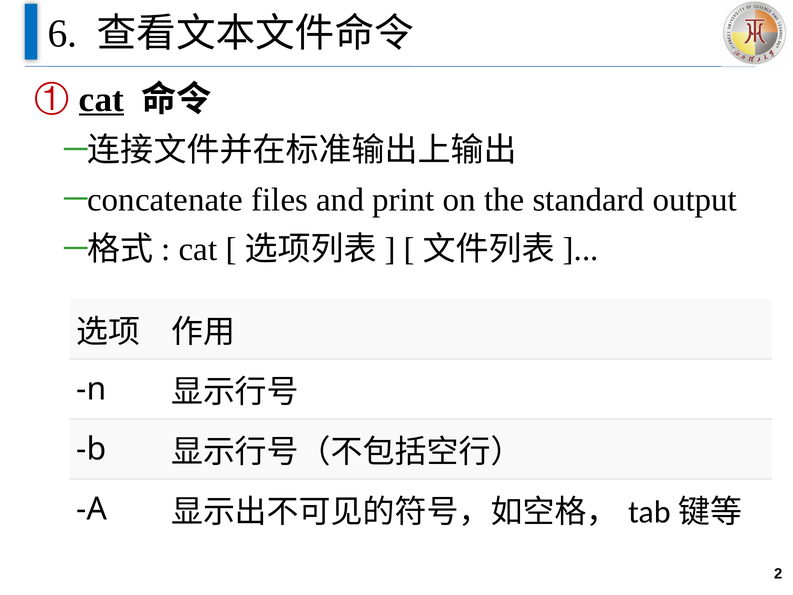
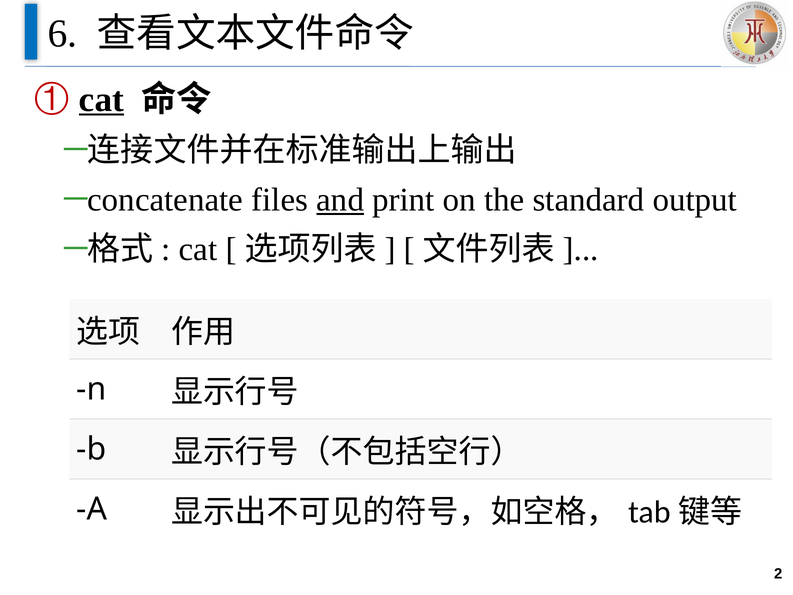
and underline: none -> present
